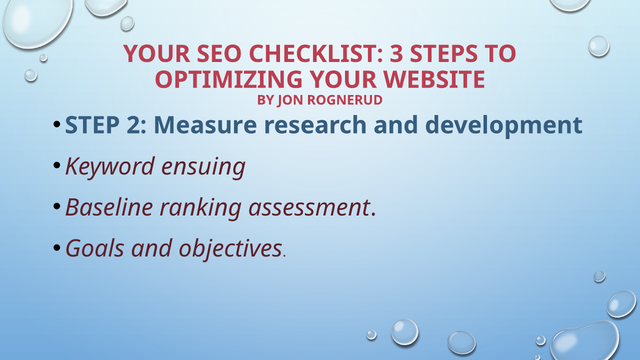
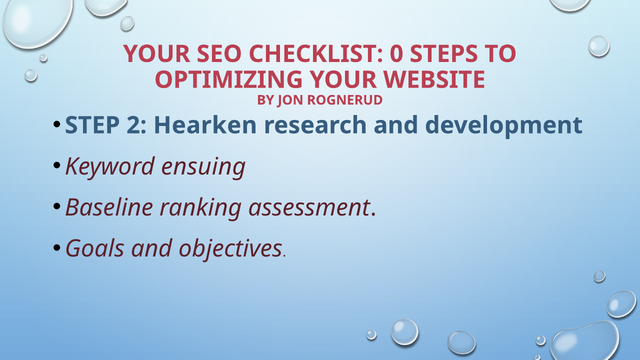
3: 3 -> 0
Measure: Measure -> Hearken
